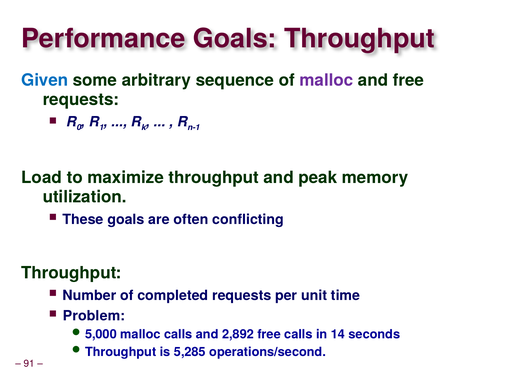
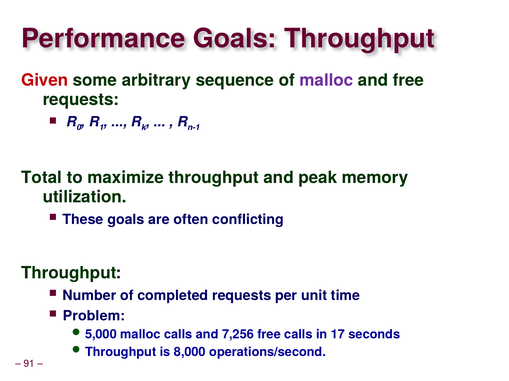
Given colour: blue -> red
Load: Load -> Total
2,892: 2,892 -> 7,256
14: 14 -> 17
5,285: 5,285 -> 8,000
